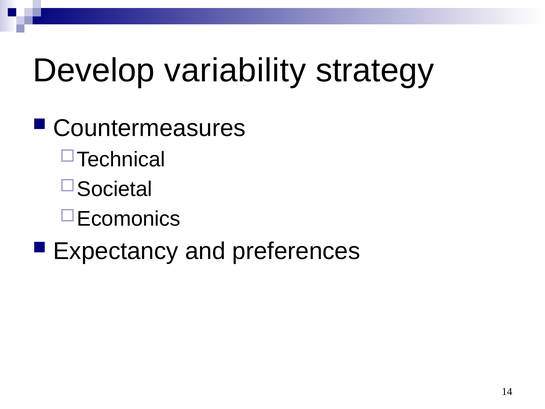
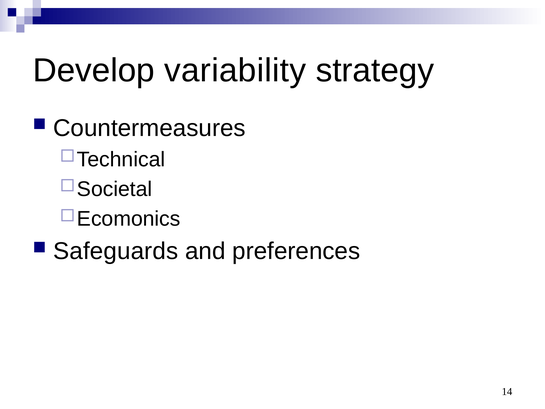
Expectancy: Expectancy -> Safeguards
